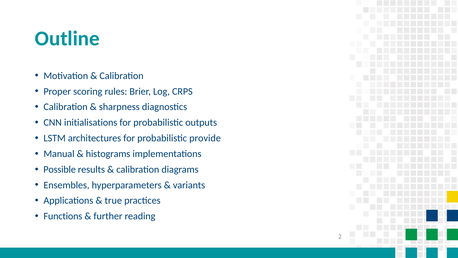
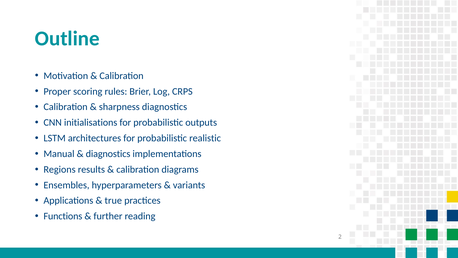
provide: provide -> realistic
histograms at (108, 154): histograms -> diagnostics
Possible: Possible -> Regions
